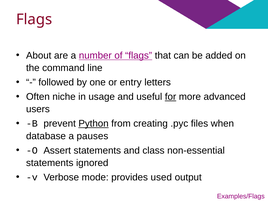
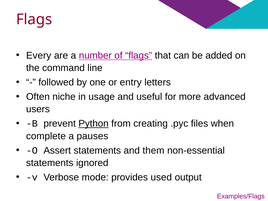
About: About -> Every
for underline: present -> none
database: database -> complete
class: class -> them
